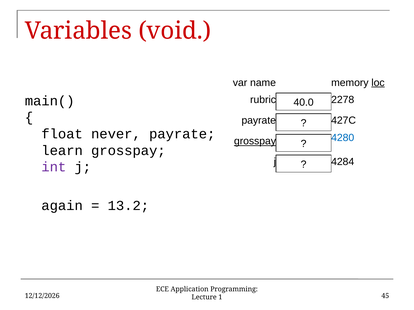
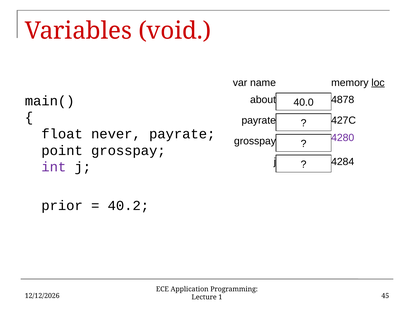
rubric: rubric -> about
2278: 2278 -> 4878
4280 colour: blue -> purple
grosspay at (255, 141) underline: present -> none
learn: learn -> point
again: again -> prior
13.2: 13.2 -> 40.2
